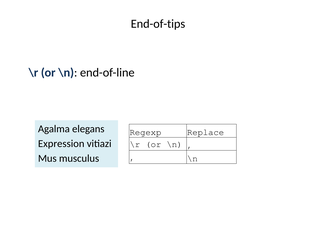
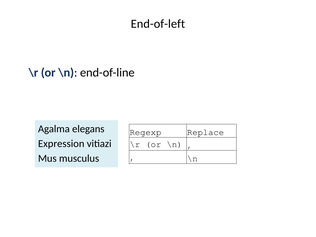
End-of-tips: End-of-tips -> End-of-left
